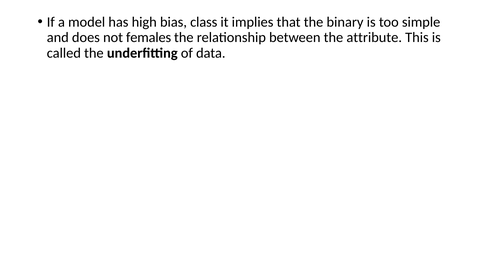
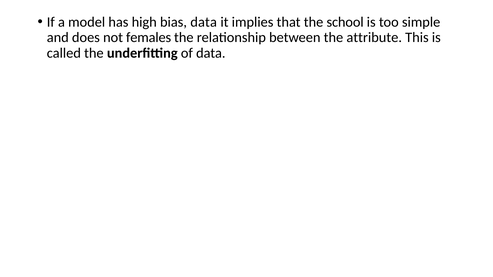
bias class: class -> data
binary: binary -> school
